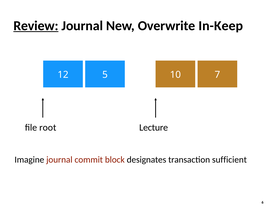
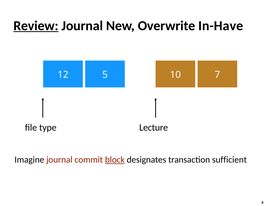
In-Keep: In-Keep -> In-Have
root: root -> type
block underline: none -> present
